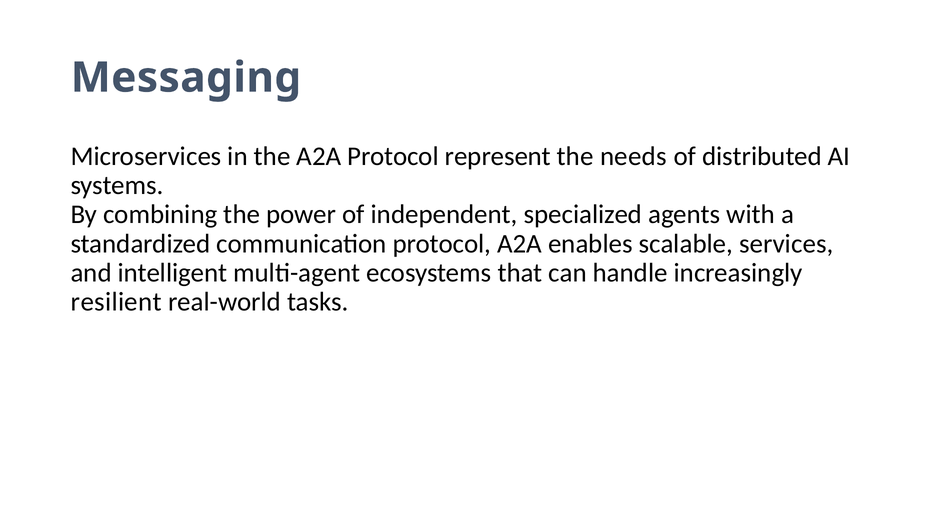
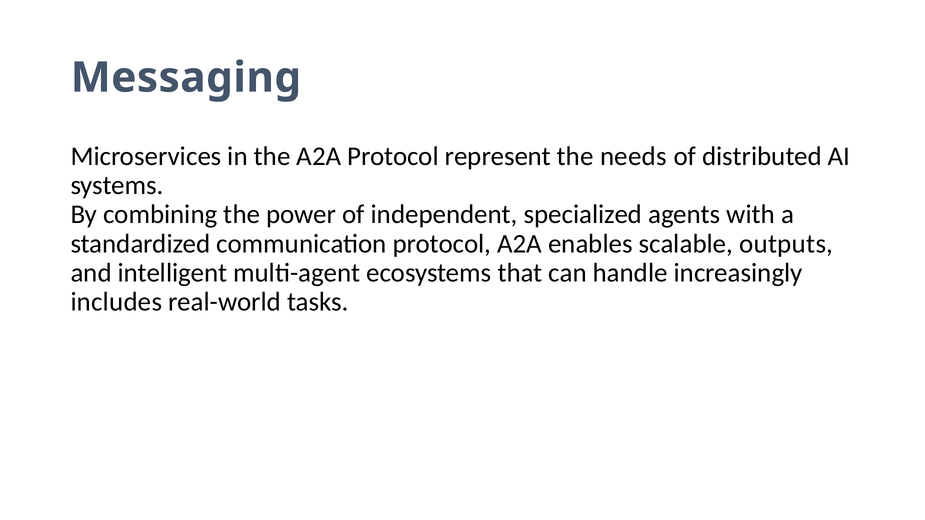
services: services -> outputs
resilient: resilient -> includes
